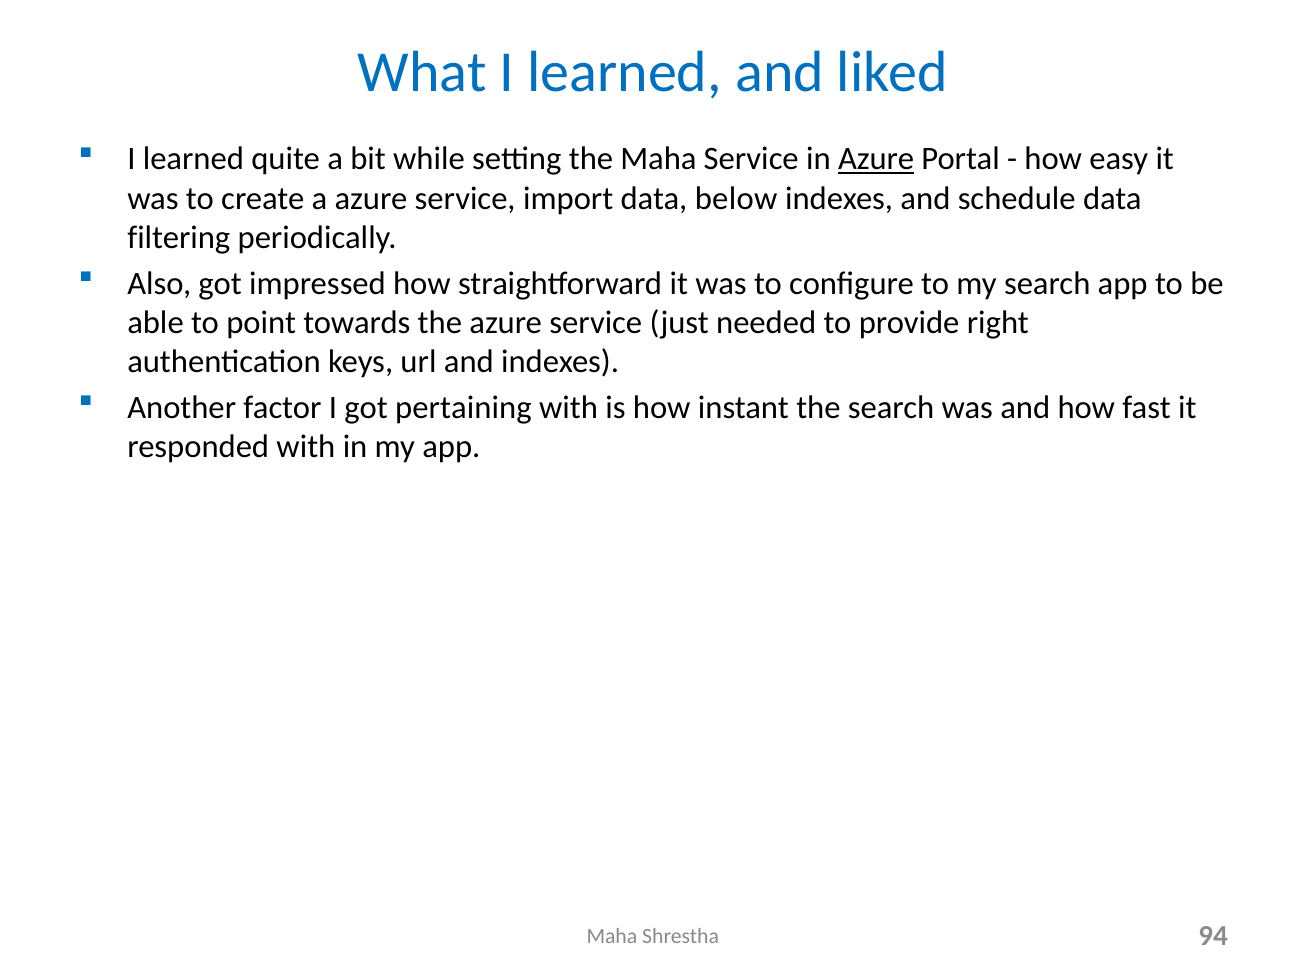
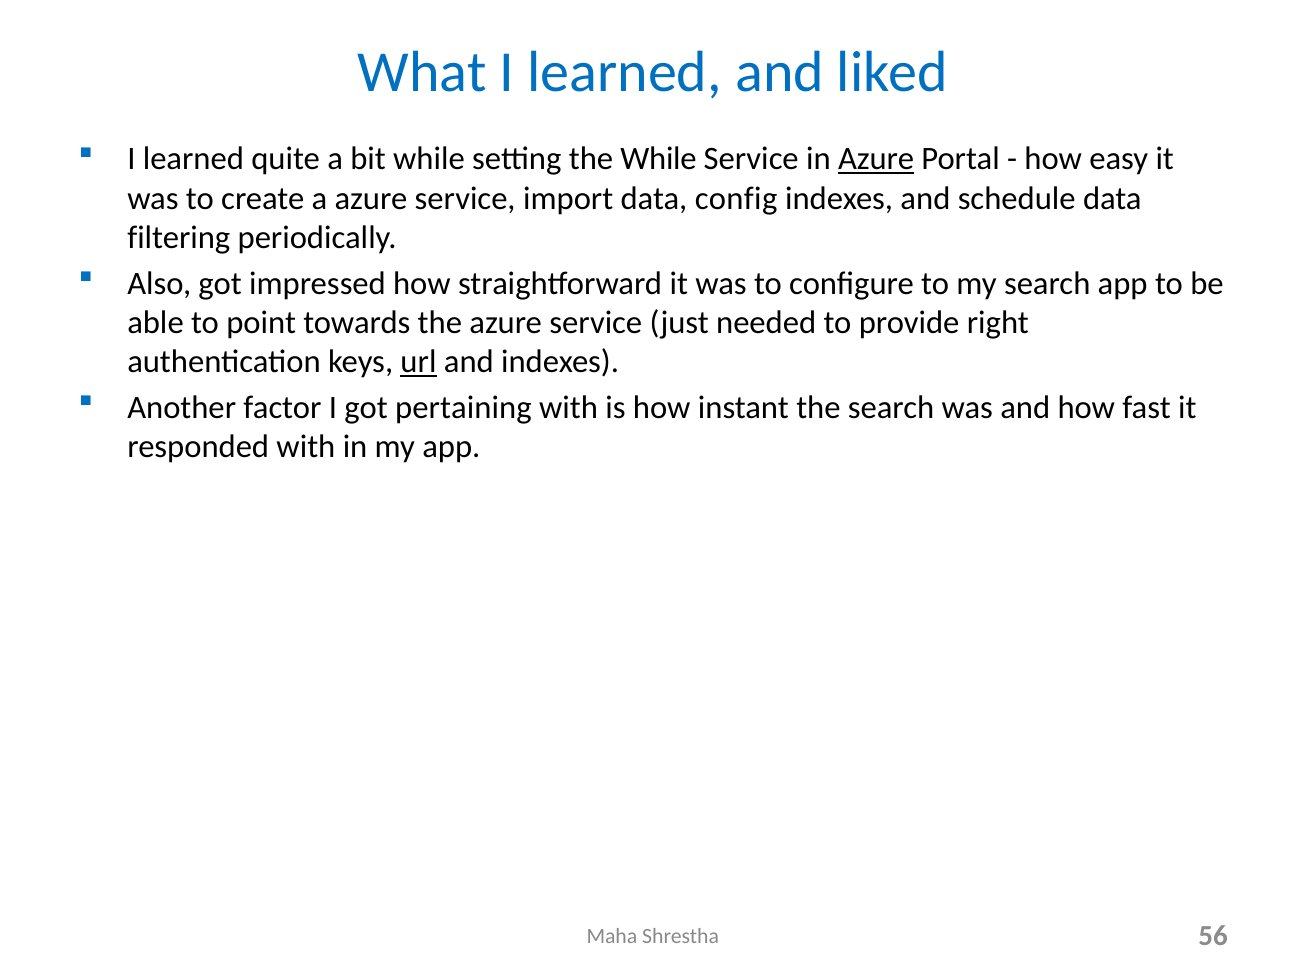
the Maha: Maha -> While
below: below -> config
url underline: none -> present
94: 94 -> 56
